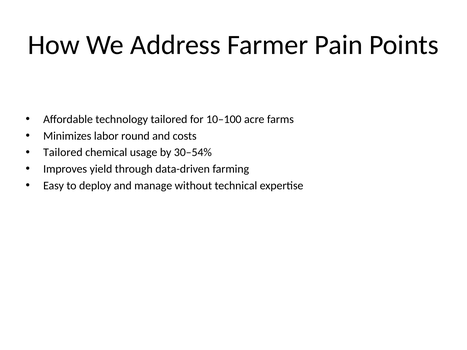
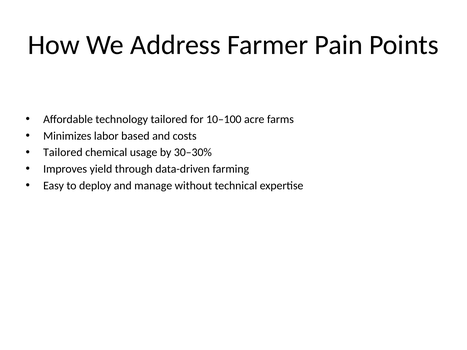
round: round -> based
30–54%: 30–54% -> 30–30%
